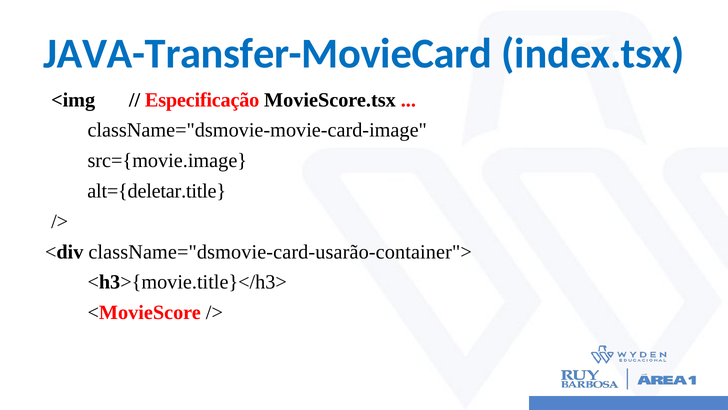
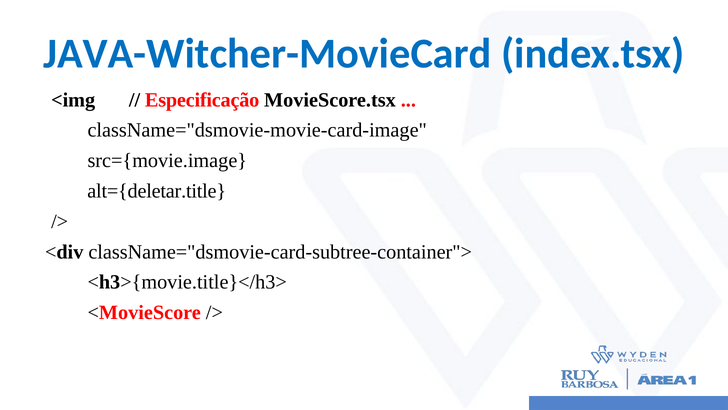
JAVA-Transfer-MovieCard: JAVA-Transfer-MovieCard -> JAVA-Witcher-MovieCard
className="dsmovie-card-usarão-container">: className="dsmovie-card-usarão-container"> -> className="dsmovie-card-subtree-container">
